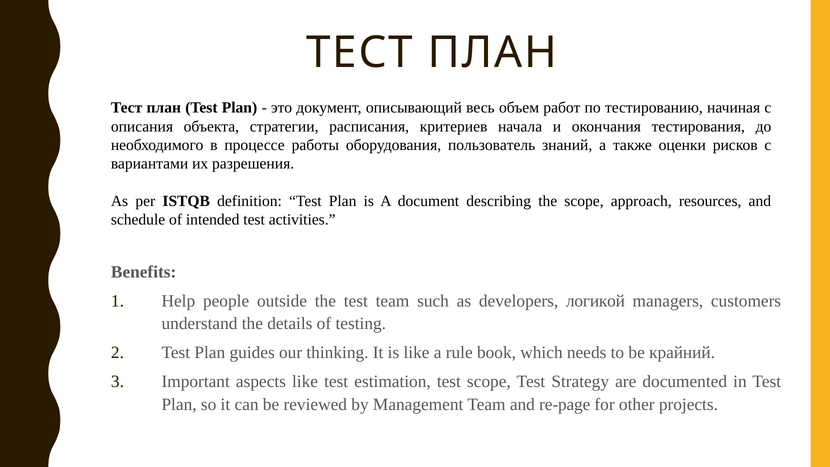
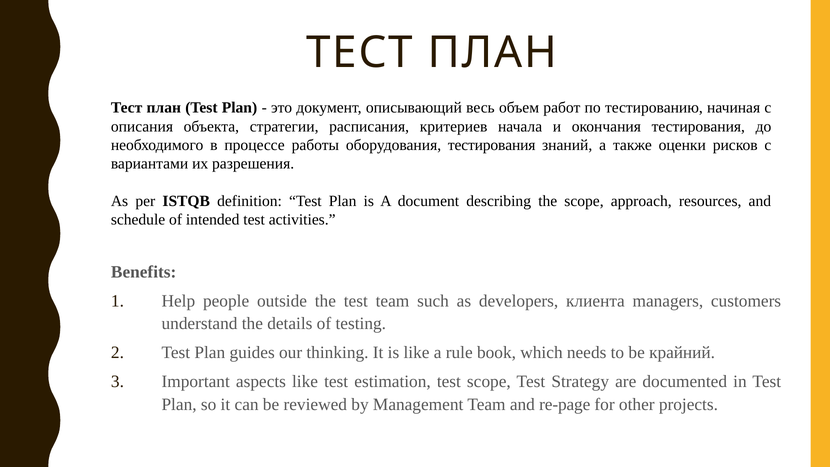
оборудования пользователь: пользователь -> тестирования
логикой: логикой -> клиента
